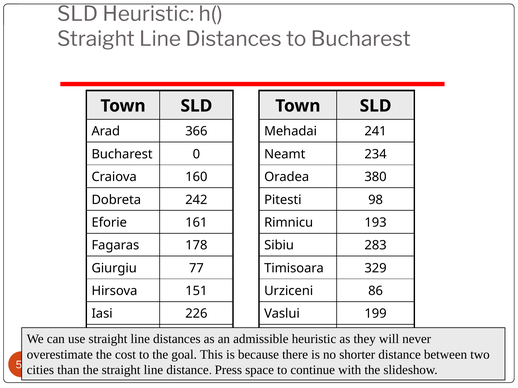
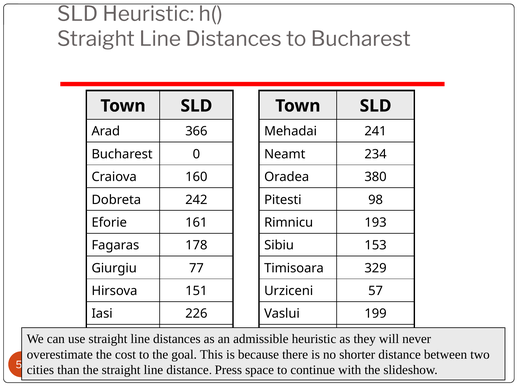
283: 283 -> 153
86: 86 -> 57
